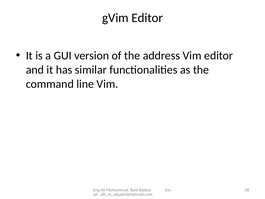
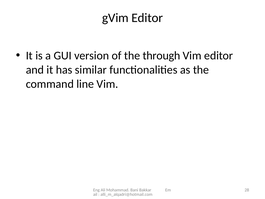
address: address -> through
